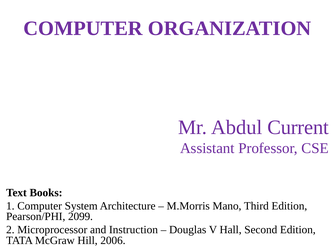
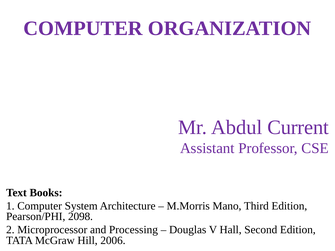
2099: 2099 -> 2098
Instruction: Instruction -> Processing
